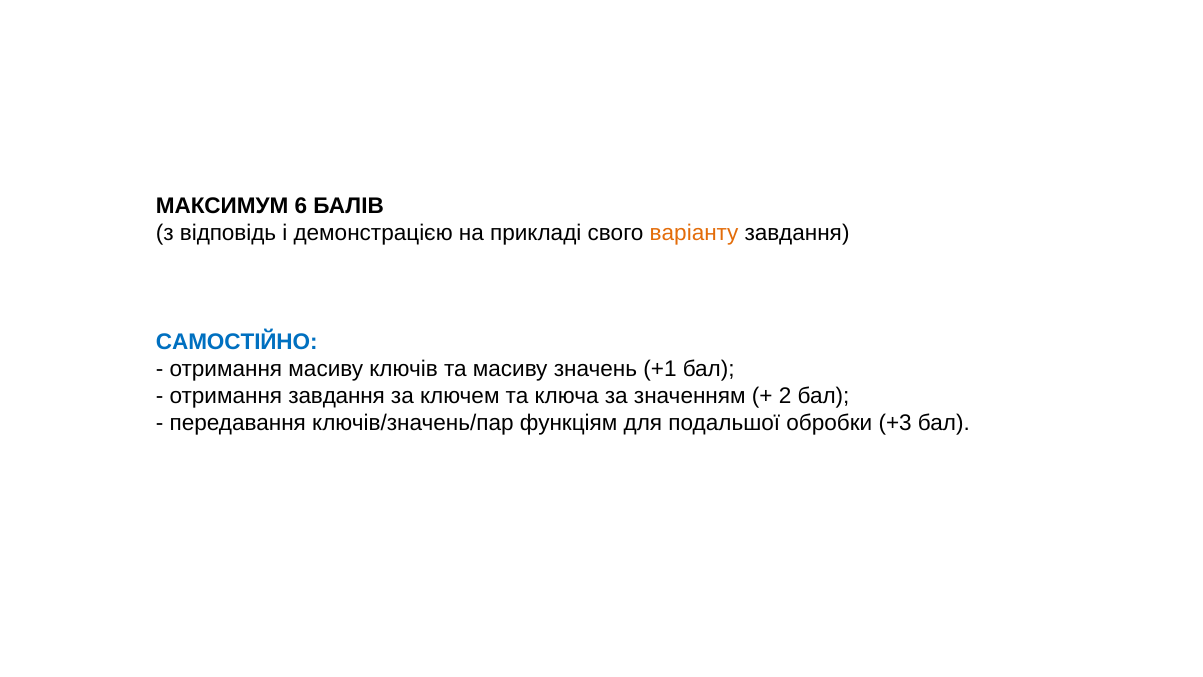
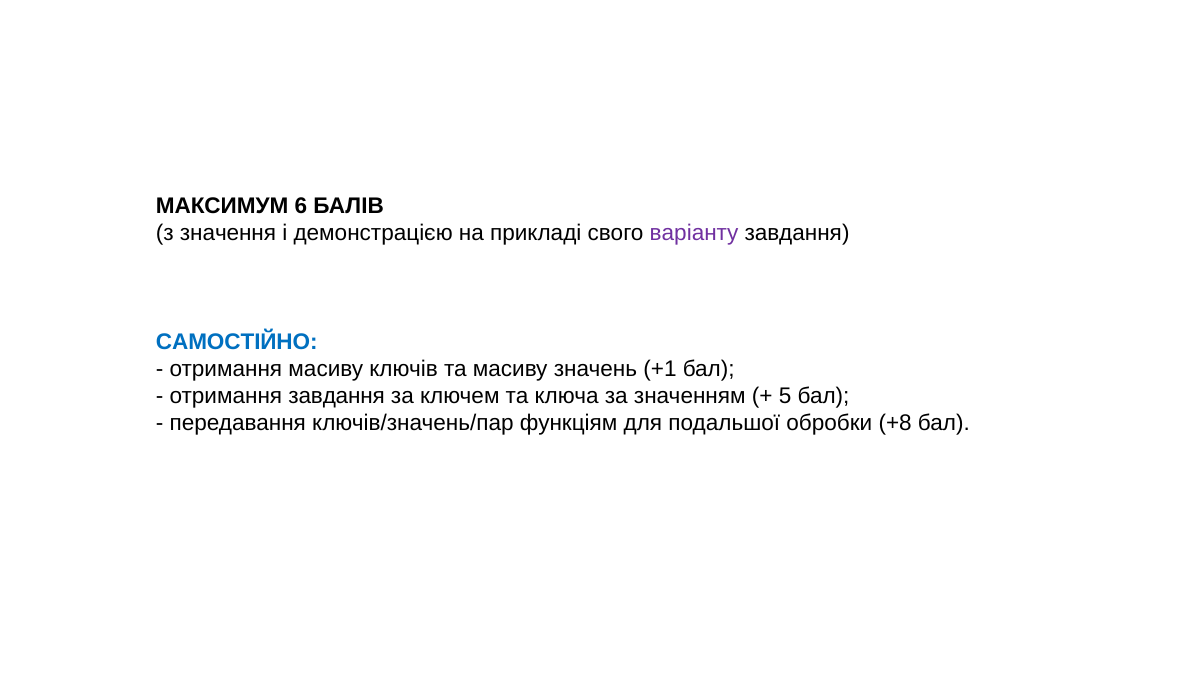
відповідь: відповідь -> значення
варіанту colour: orange -> purple
2: 2 -> 5
+3: +3 -> +8
